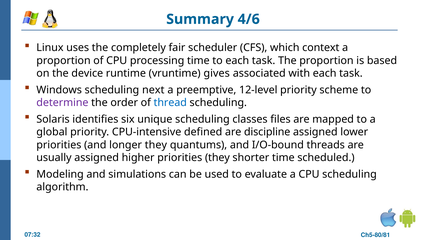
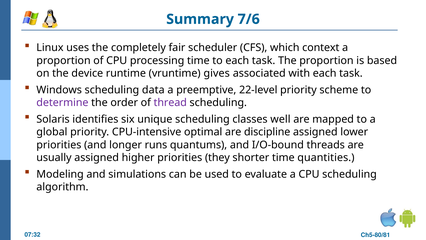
4/6: 4/6 -> 7/6
next: next -> data
12-level: 12-level -> 22-level
thread colour: blue -> purple
files: files -> well
defined: defined -> optimal
longer they: they -> runs
scheduled: scheduled -> quantities
